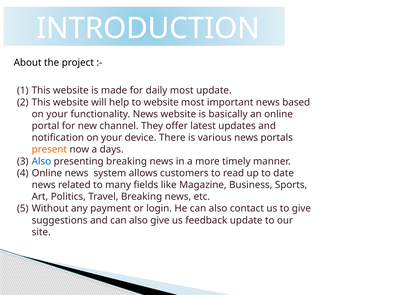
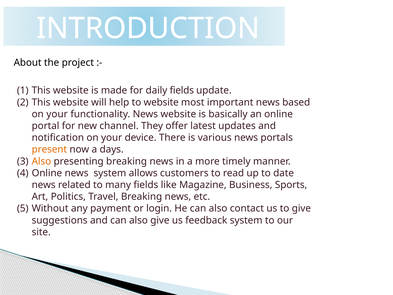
daily most: most -> fields
Also at (41, 161) colour: blue -> orange
feedback update: update -> system
